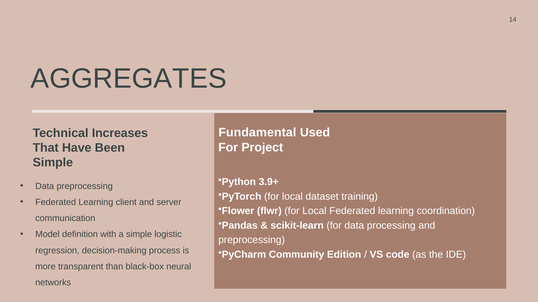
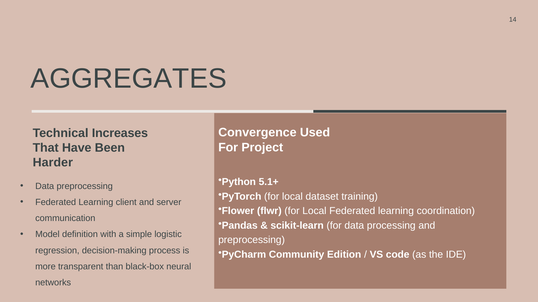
Fundamental: Fundamental -> Convergence
Simple at (53, 163): Simple -> Harder
3.9+: 3.9+ -> 5.1+
